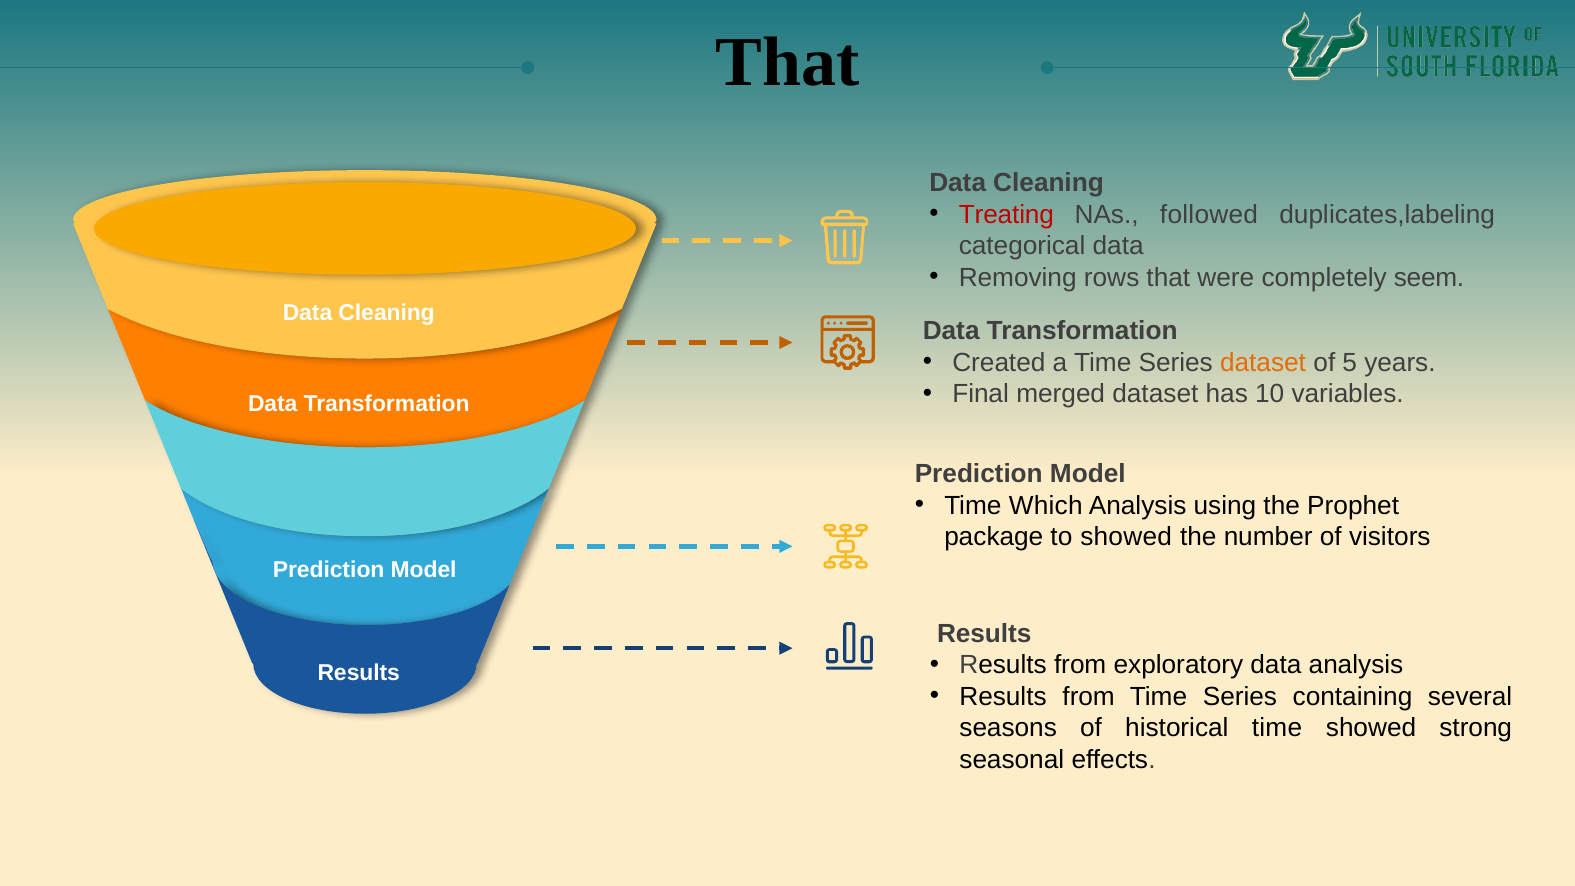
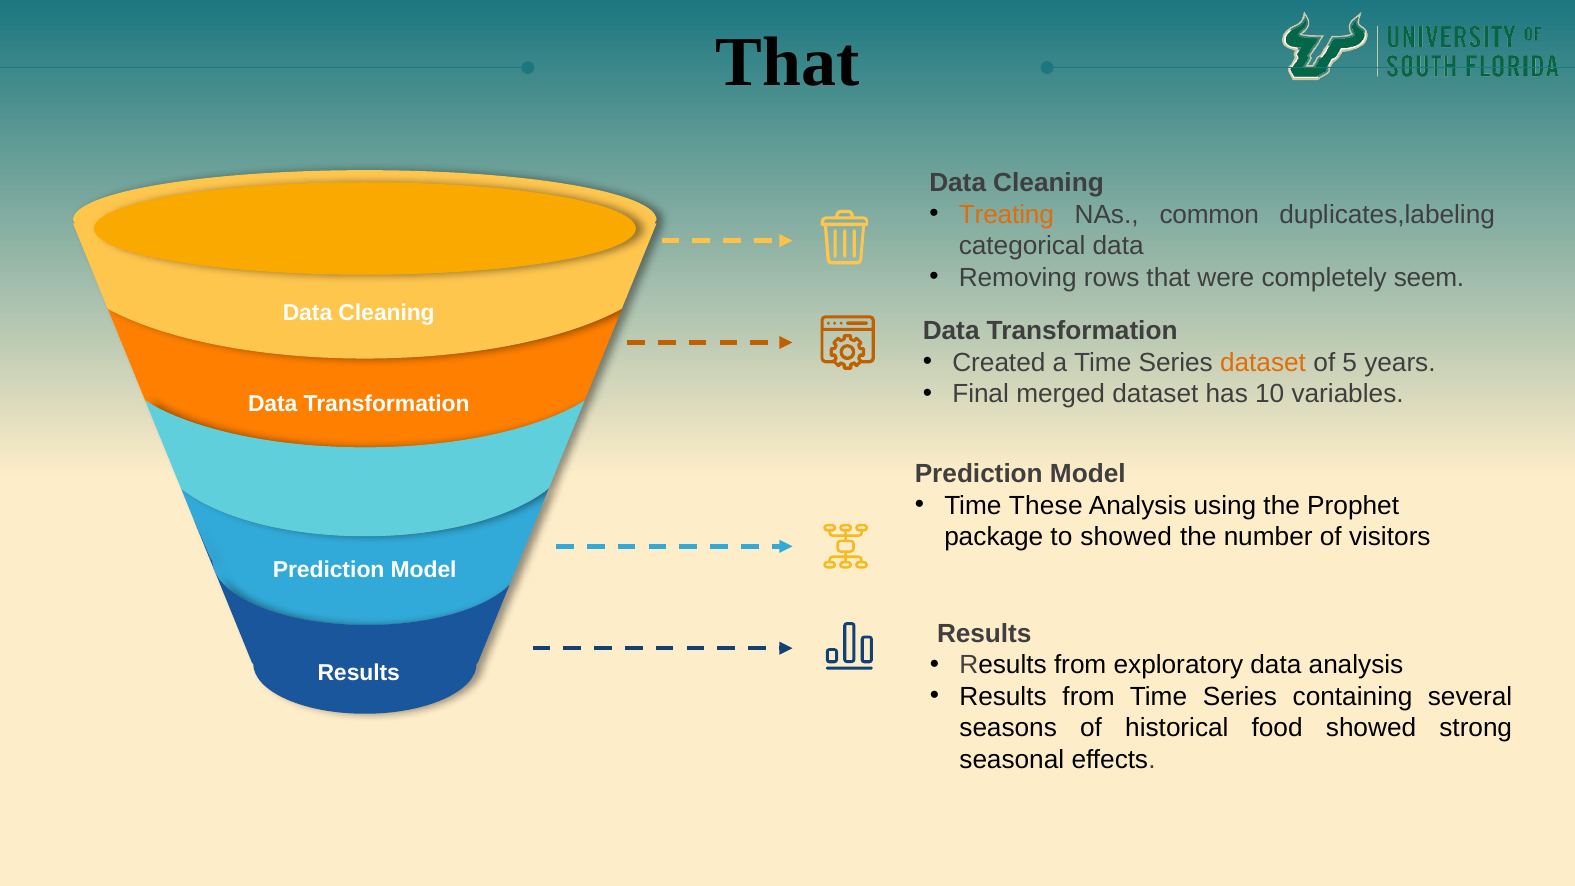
Treating colour: red -> orange
followed: followed -> common
Which: Which -> These
historical time: time -> food
